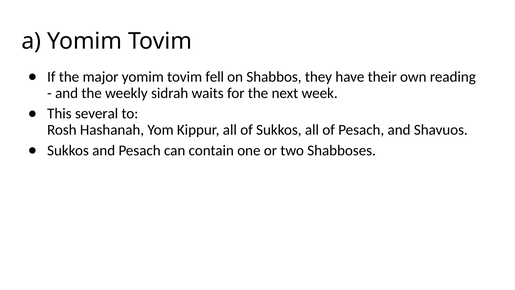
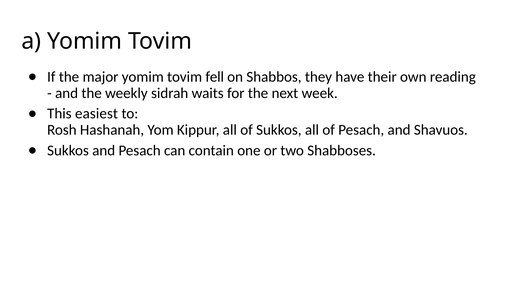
several: several -> easiest
